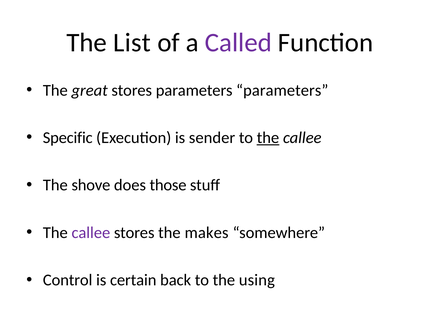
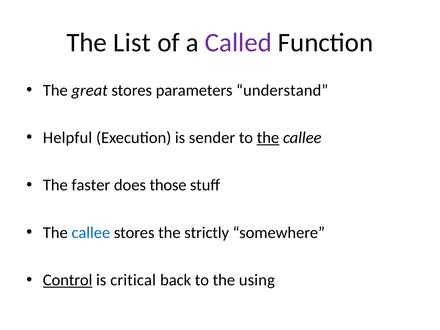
parameters parameters: parameters -> understand
Specific: Specific -> Helpful
shove: shove -> faster
callee at (91, 233) colour: purple -> blue
makes: makes -> strictly
Control underline: none -> present
certain: certain -> critical
